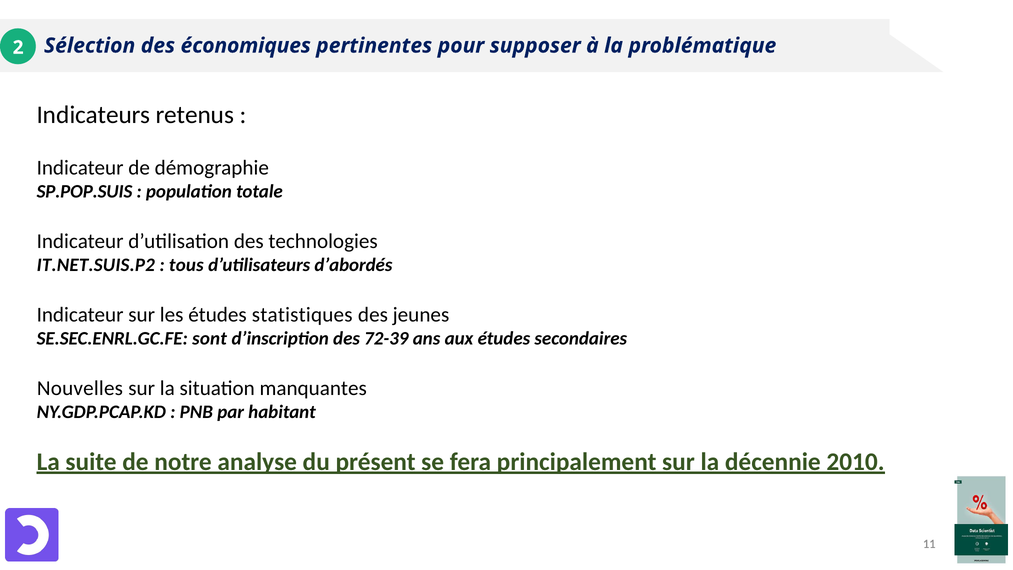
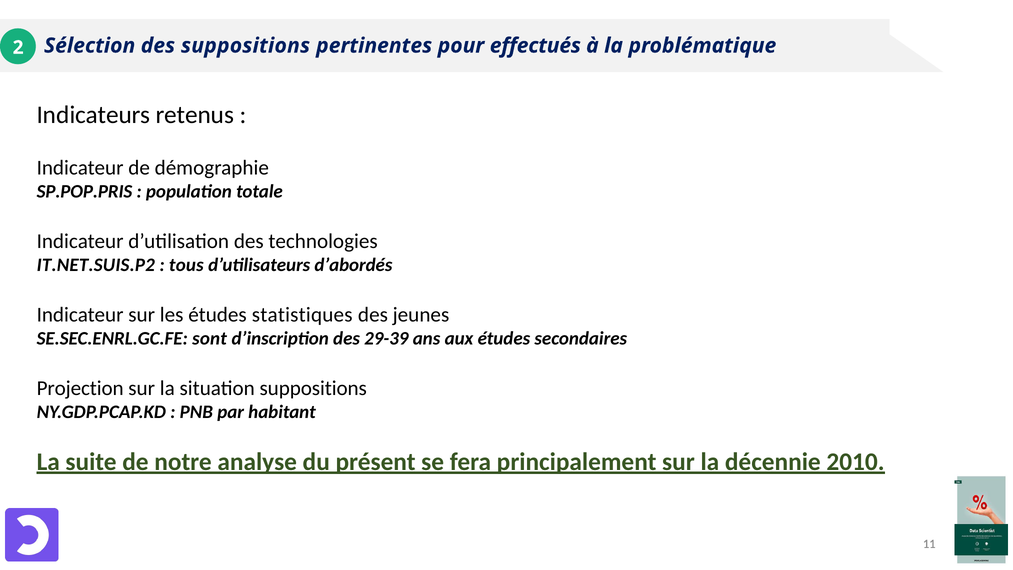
des économiques: économiques -> suppositions
supposer: supposer -> effectués
SP.POP.SUIS: SP.POP.SUIS -> SP.POP.PRIS
72-39: 72-39 -> 29-39
Nouvelles: Nouvelles -> Projection
situation manquantes: manquantes -> suppositions
